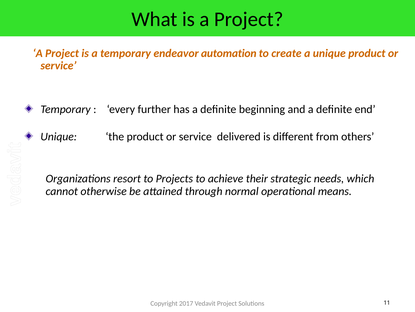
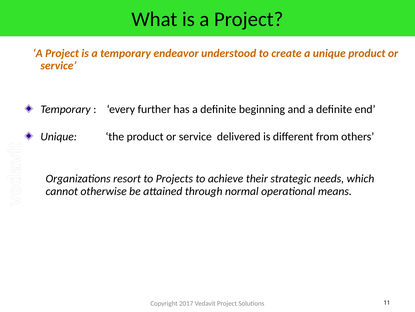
automation: automation -> understood
